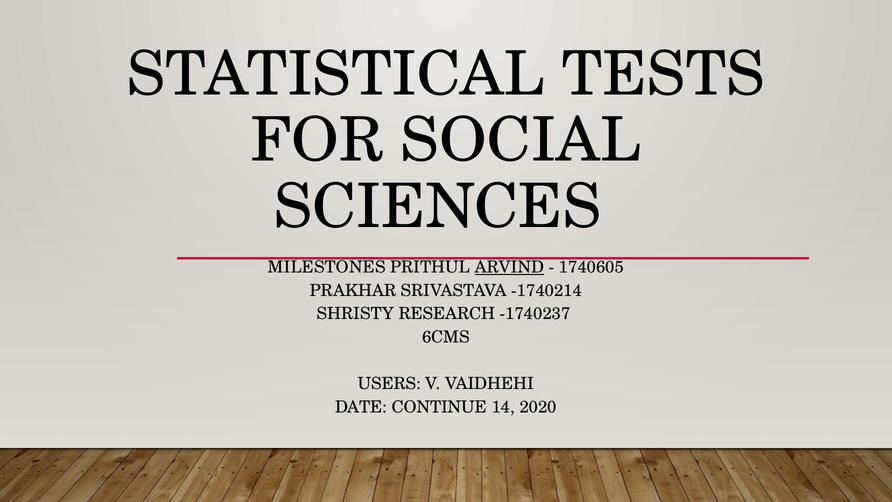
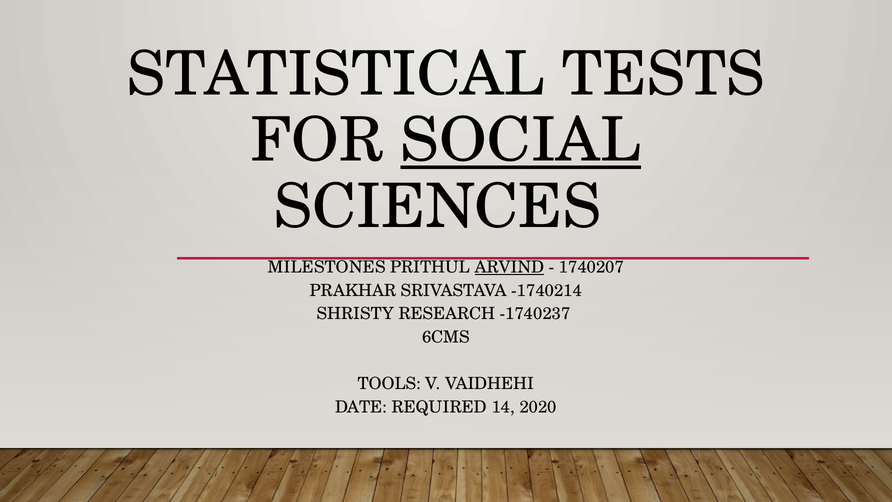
SOCIAL underline: none -> present
1740605: 1740605 -> 1740207
USERS: USERS -> TOOLS
CONTINUE: CONTINUE -> REQUIRED
